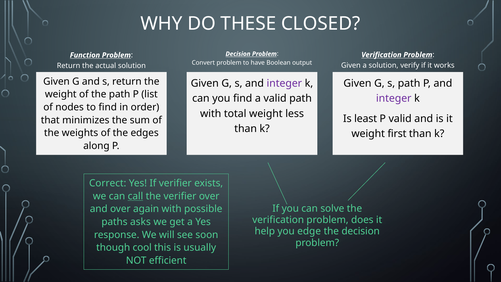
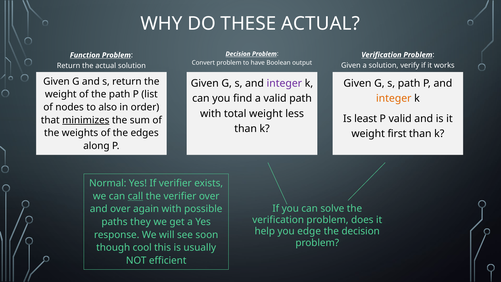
THESE CLOSED: CLOSED -> ACTUAL
integer at (394, 98) colour: purple -> orange
to find: find -> also
minimizes underline: none -> present
Correct: Correct -> Normal
asks: asks -> they
